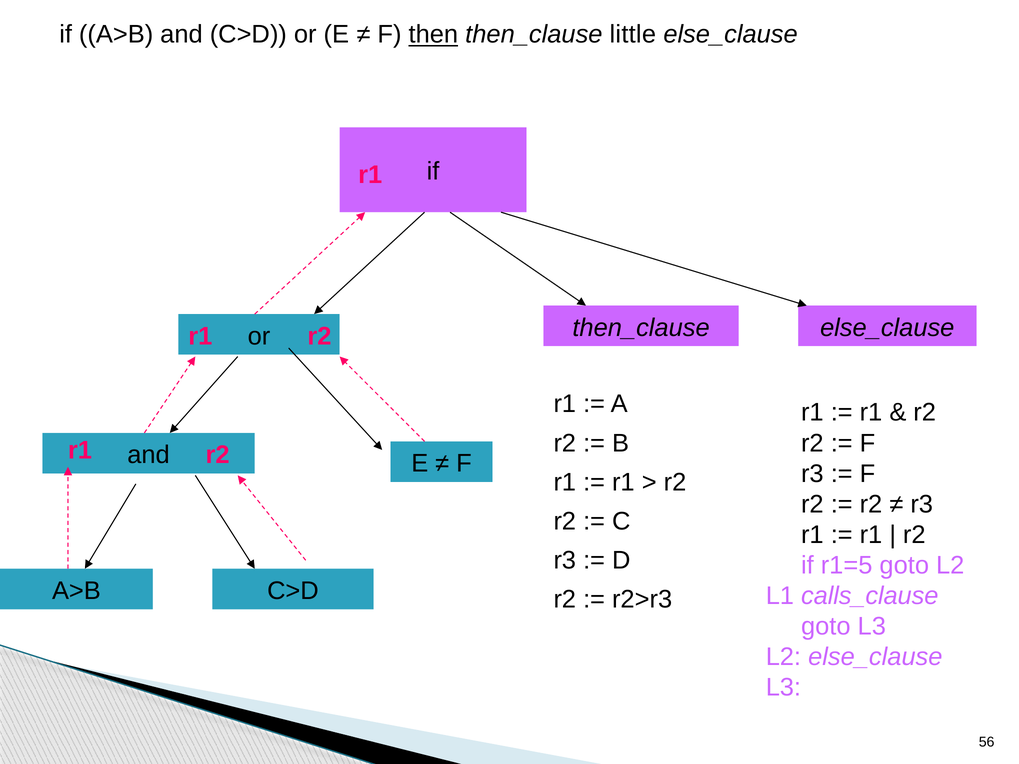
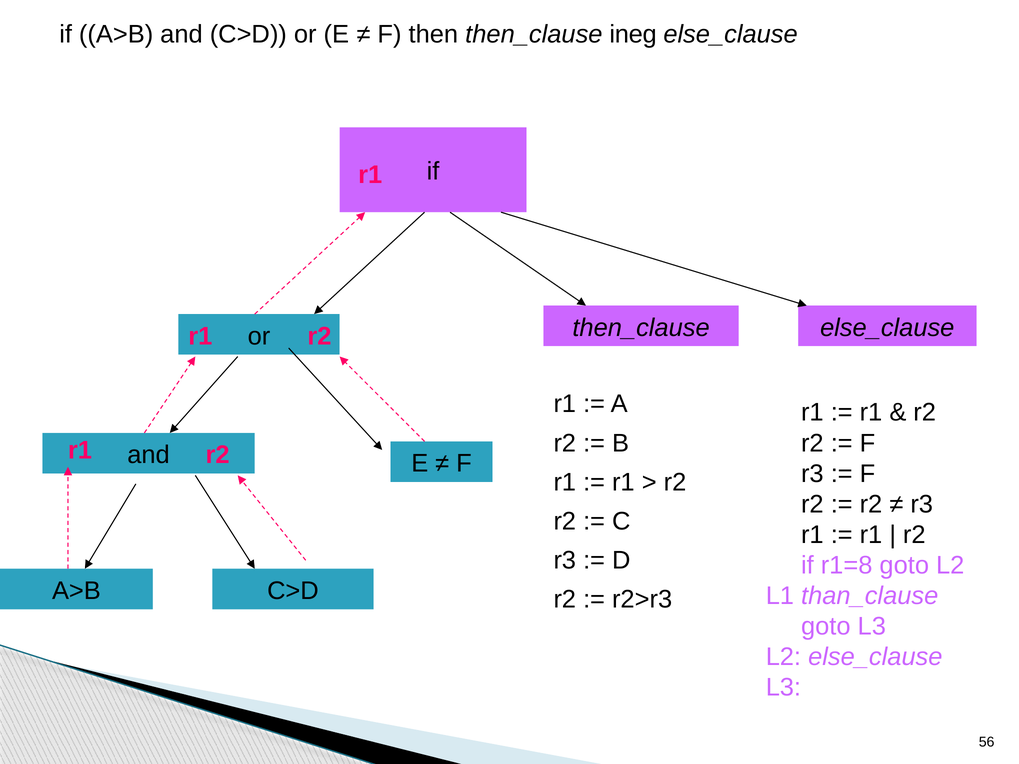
then underline: present -> none
little: little -> ineg
r1=5: r1=5 -> r1=8
calls_clause: calls_clause -> than_clause
